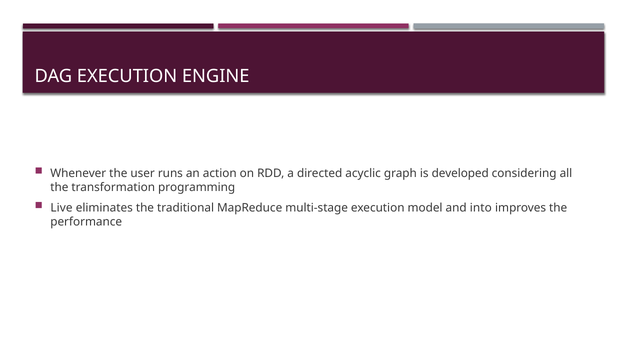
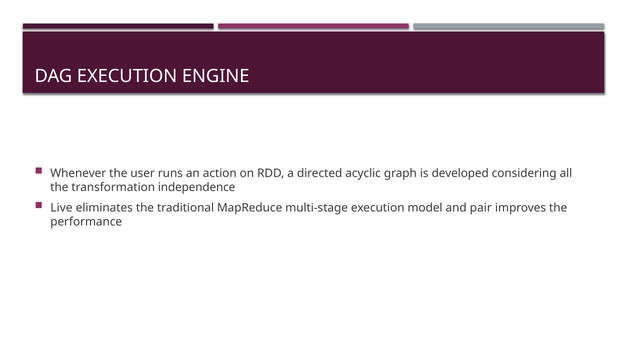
programming: programming -> independence
into: into -> pair
